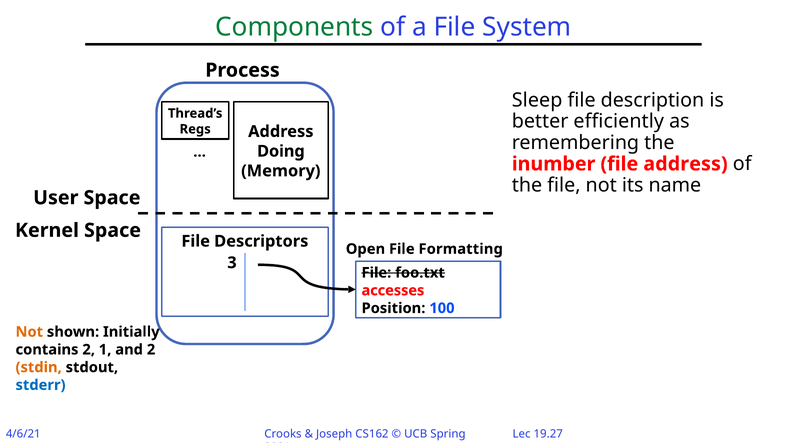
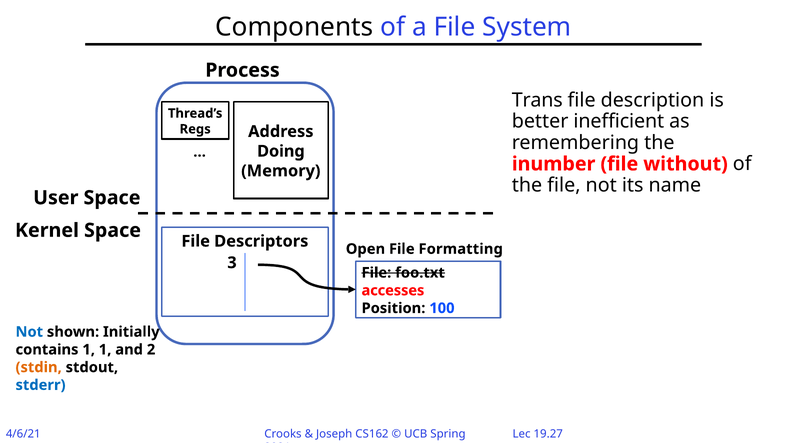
Components colour: green -> black
Sleep: Sleep -> Trans
efficiently: efficiently -> inefficient
file address: address -> without
Not at (29, 332) colour: orange -> blue
contains 2: 2 -> 1
